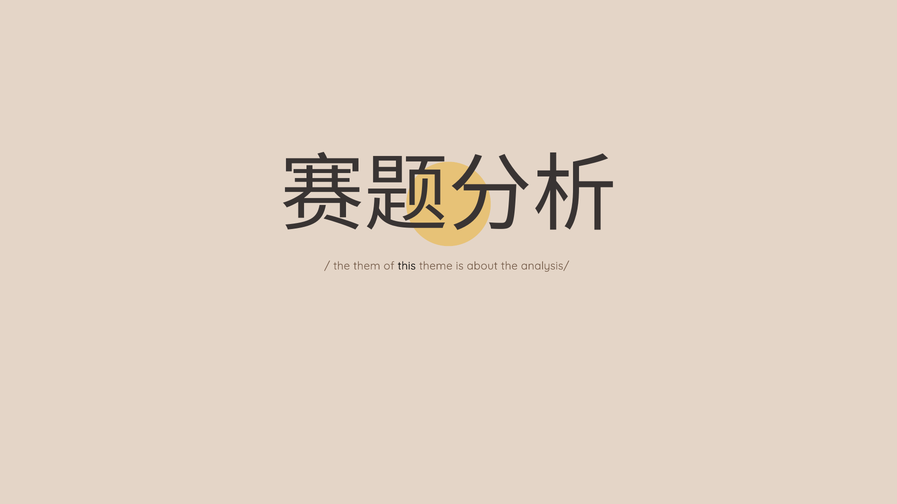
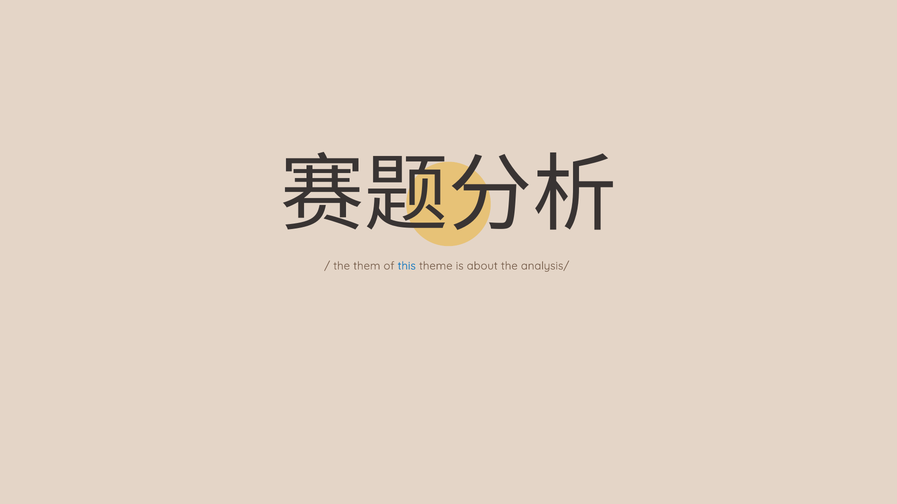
this colour: black -> blue
